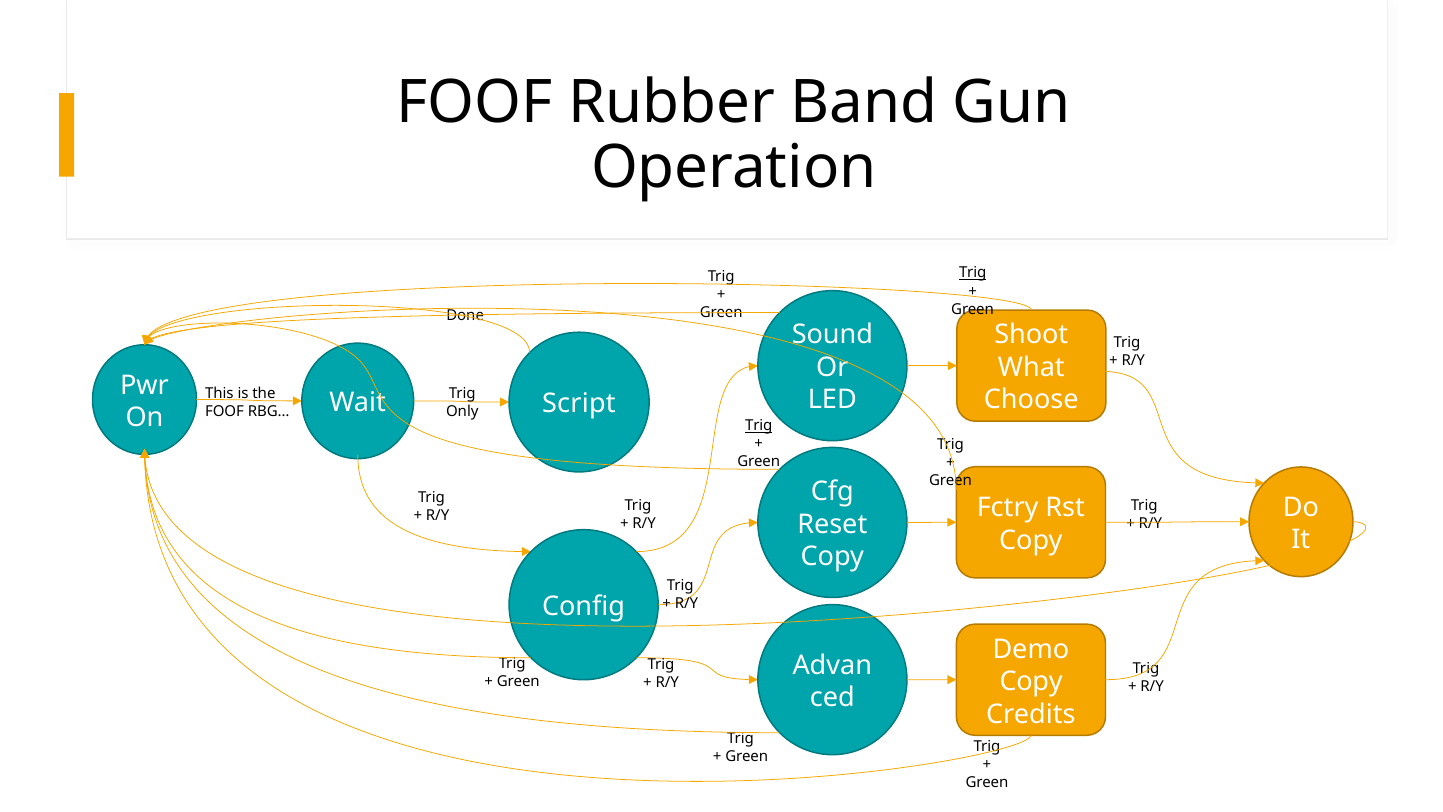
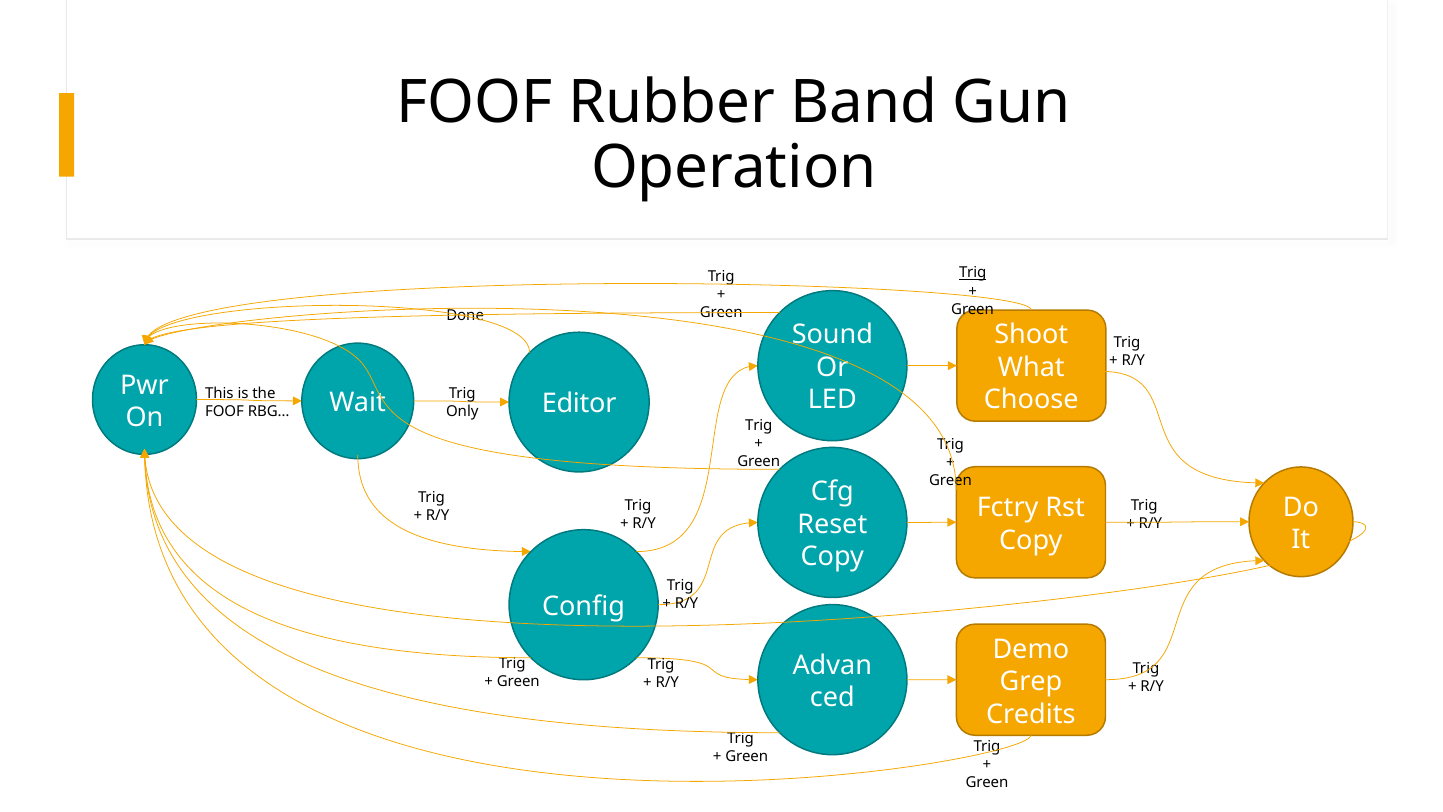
Script: Script -> Editor
Trig at (759, 425) underline: present -> none
Copy at (1031, 681): Copy -> Grep
